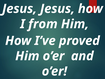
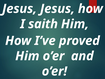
from: from -> saith
